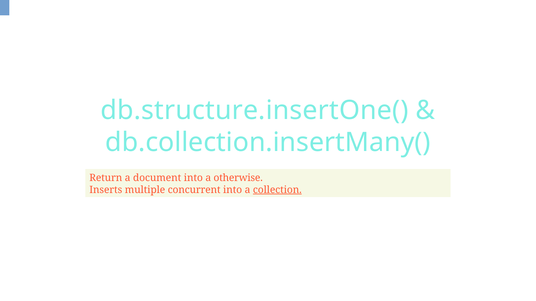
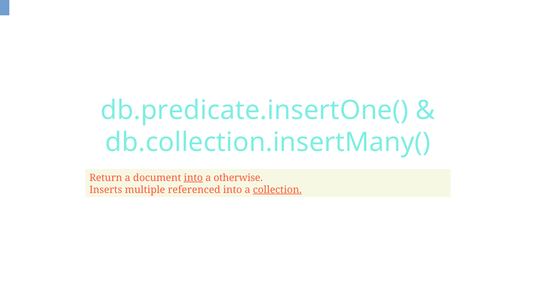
db.structure.insertOne(: db.structure.insertOne( -> db.predicate.insertOne(
into at (193, 178) underline: none -> present
concurrent: concurrent -> referenced
